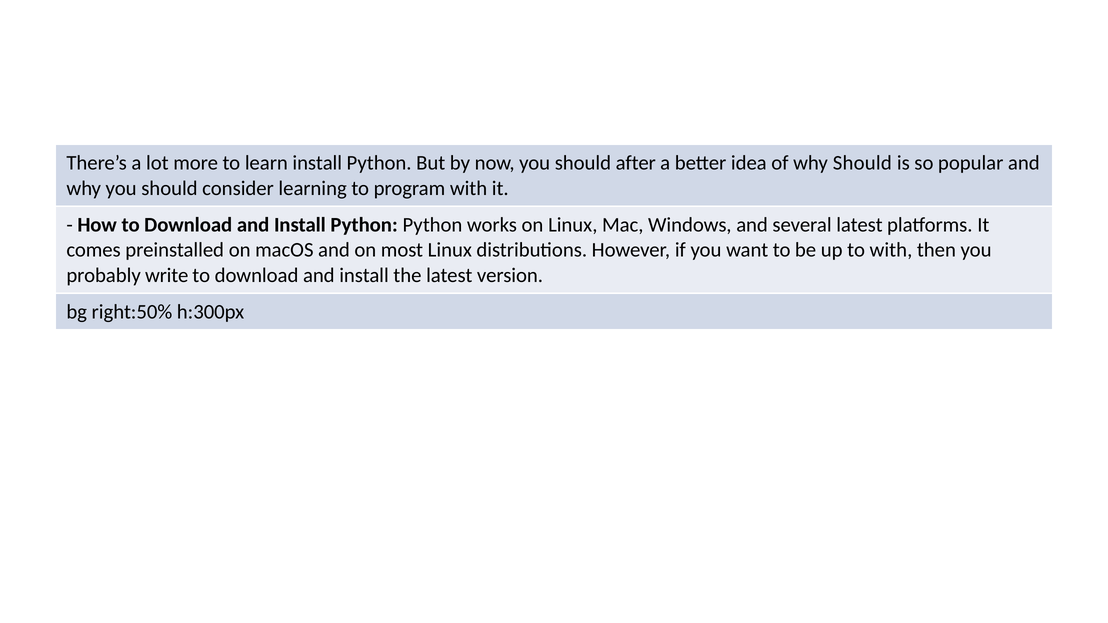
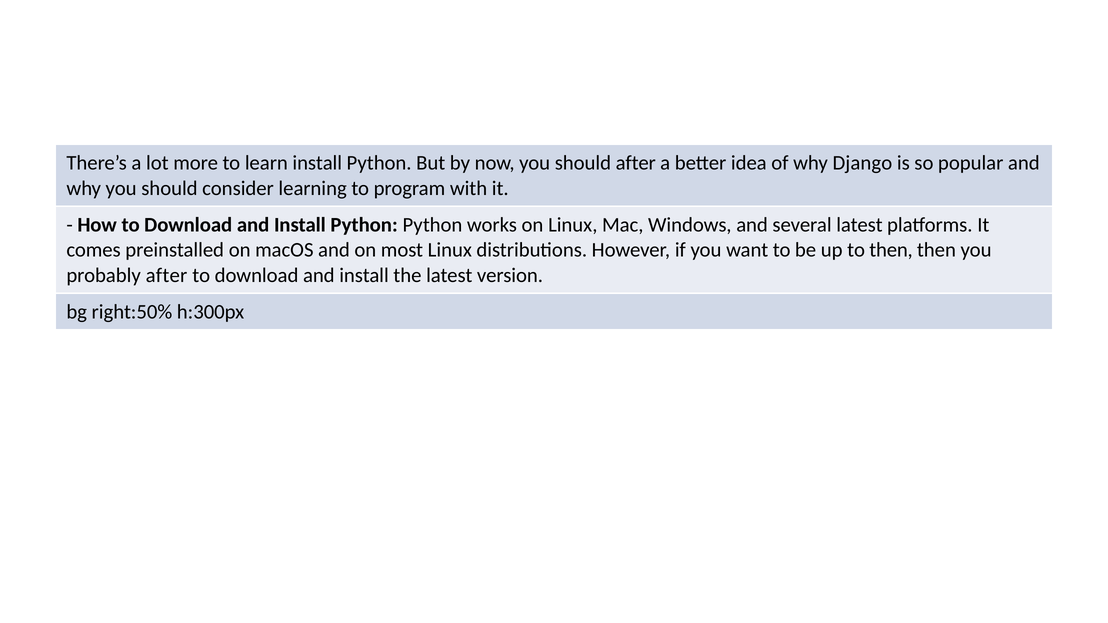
why Should: Should -> Django
to with: with -> then
probably write: write -> after
